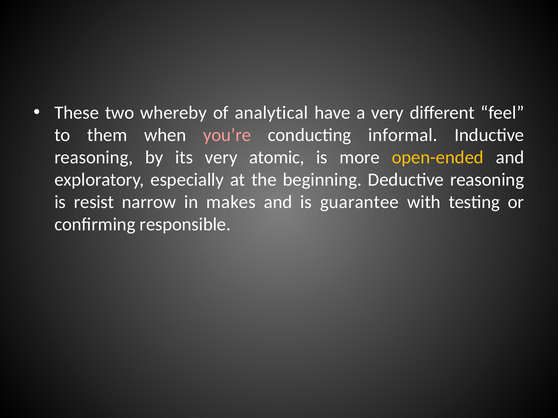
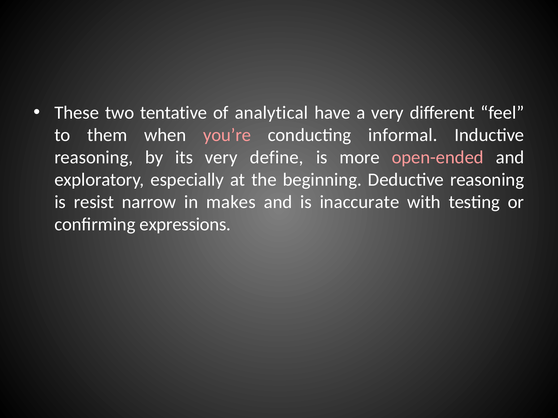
whereby: whereby -> tentative
atomic: atomic -> define
open-ended colour: yellow -> pink
guarantee: guarantee -> inaccurate
responsible: responsible -> expressions
